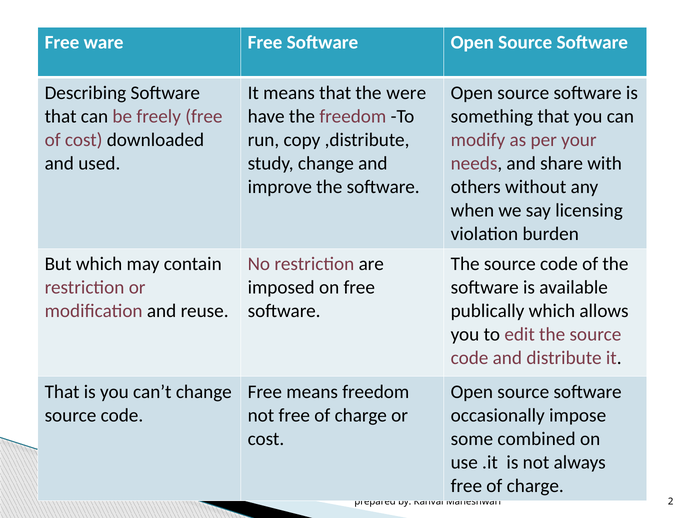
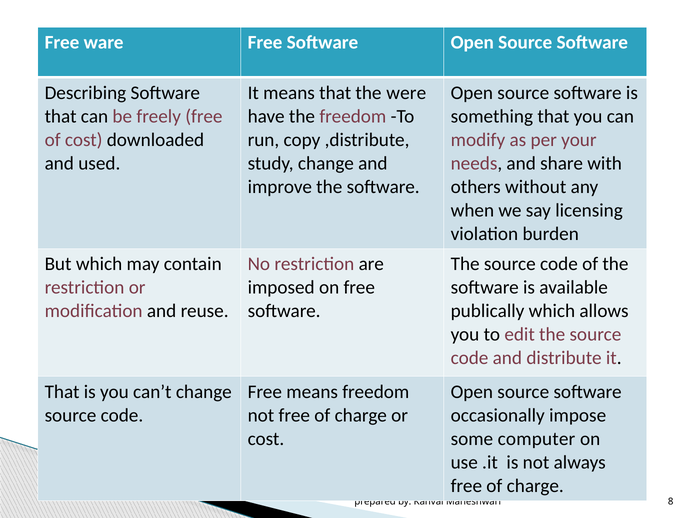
combined: combined -> computer
2: 2 -> 8
